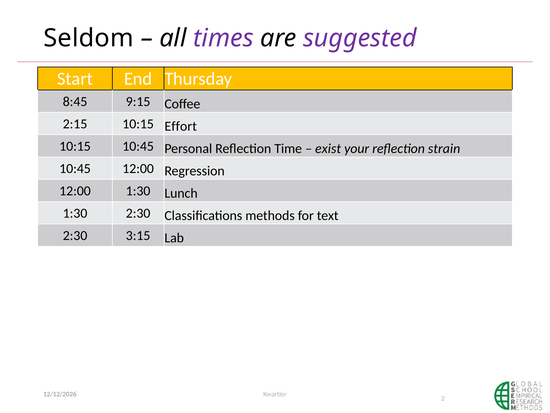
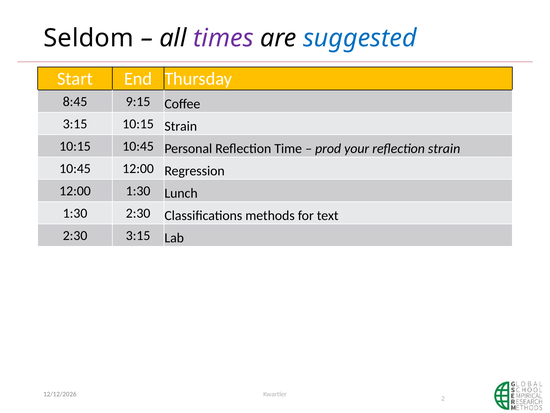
suggested colour: purple -> blue
2:15 at (75, 124): 2:15 -> 3:15
10:15 Effort: Effort -> Strain
exist: exist -> prod
